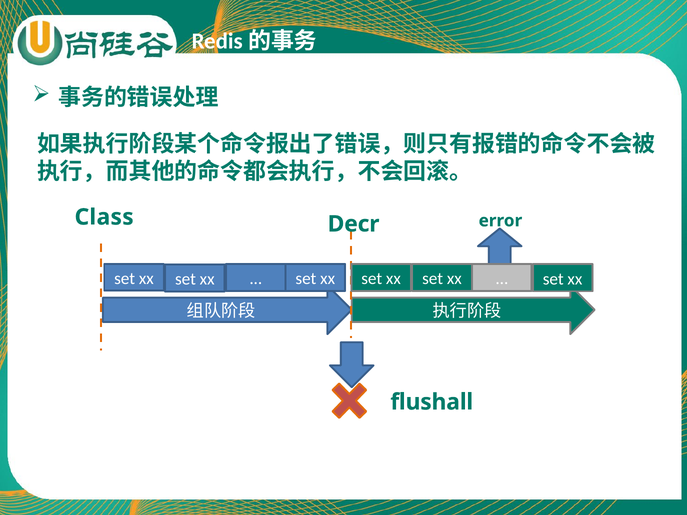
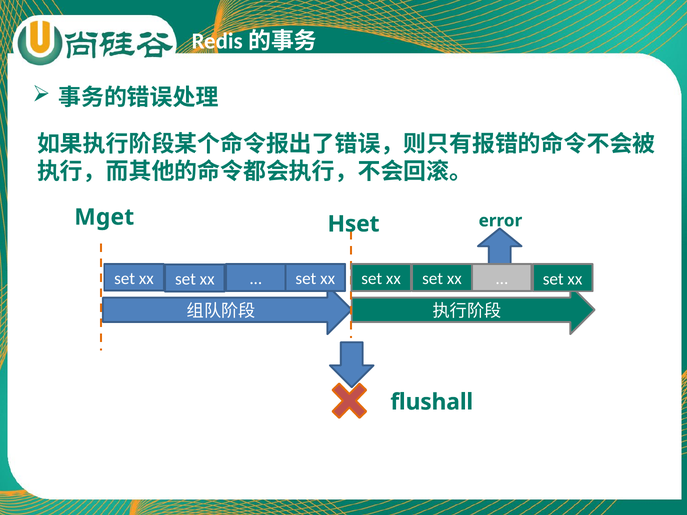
Class: Class -> Mget
Decr: Decr -> Hset
